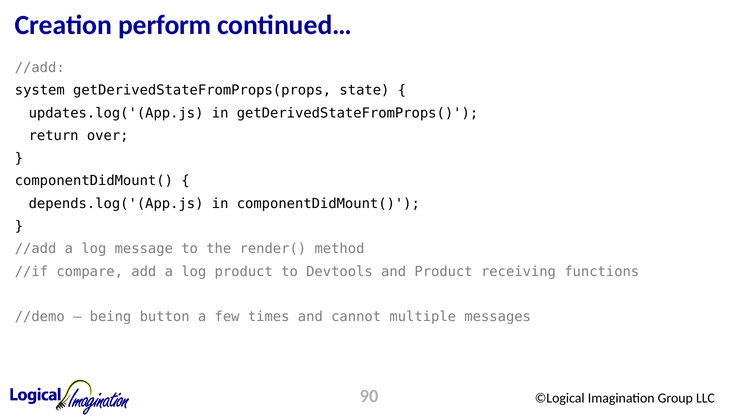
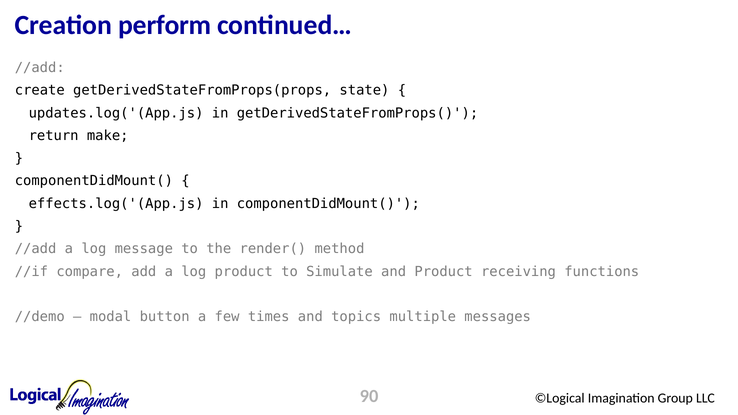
system: system -> create
over: over -> make
depends.log('(App.js: depends.log('(App.js -> effects.log('(App.js
Devtools: Devtools -> Simulate
being: being -> modal
cannot: cannot -> topics
